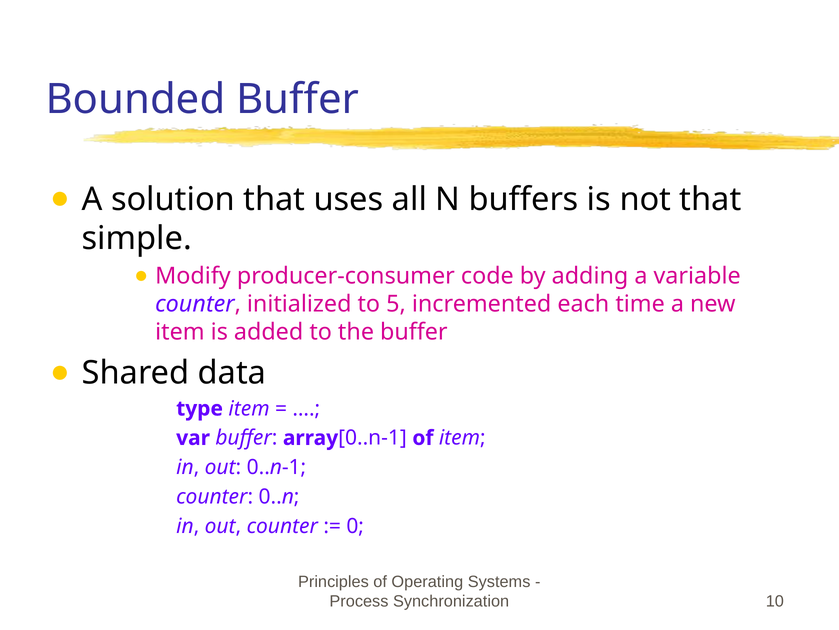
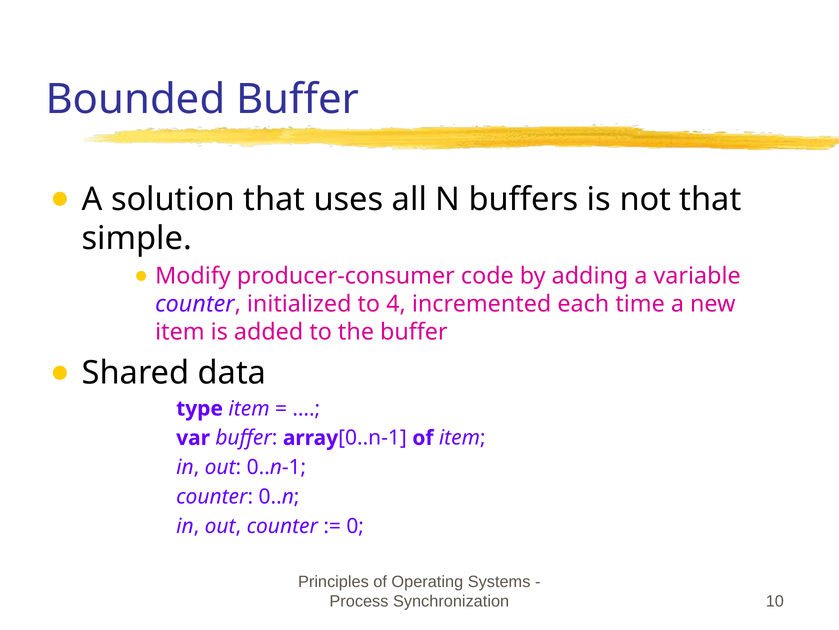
5: 5 -> 4
